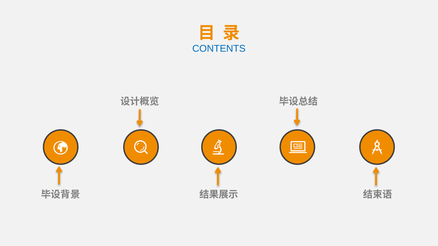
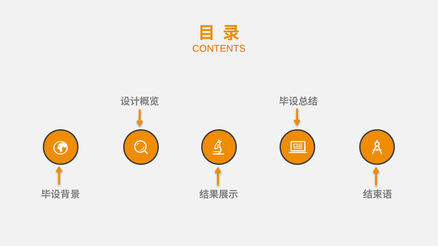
CONTENTS colour: blue -> orange
